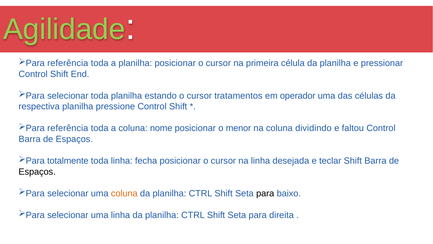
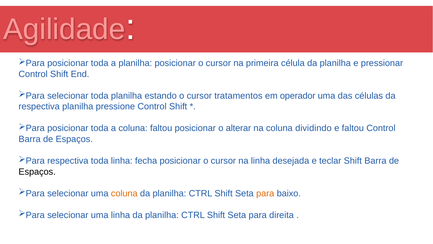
Agilidade colour: light green -> pink
referência at (68, 63): referência -> posicionar
referência at (68, 128): referência -> posicionar
coluna nome: nome -> faltou
menor: menor -> alterar
totalmente at (68, 161): totalmente -> respectiva
para at (265, 193) colour: black -> orange
